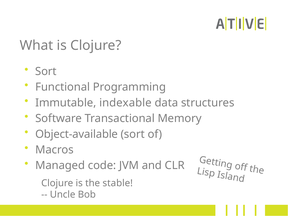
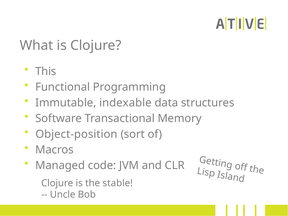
Sort at (46, 71): Sort -> This
Object-available: Object-available -> Object-position
